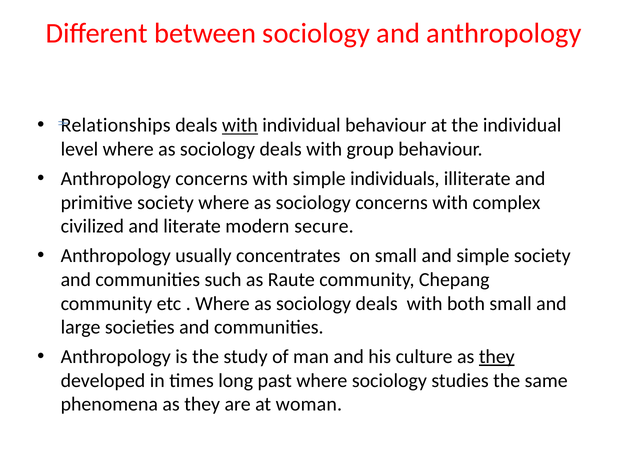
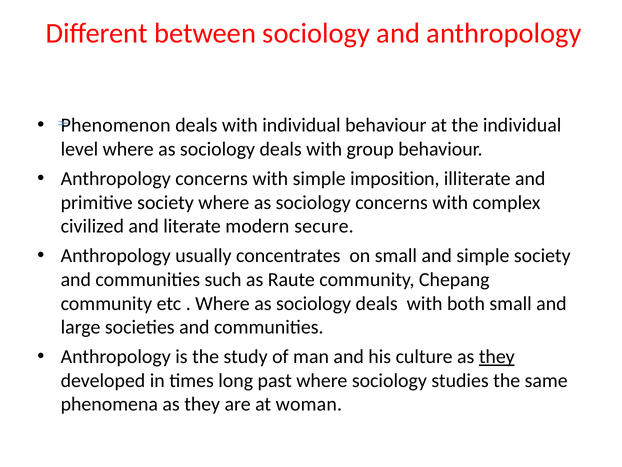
Relationships: Relationships -> Phenomenon
with at (240, 125) underline: present -> none
individuals: individuals -> imposition
